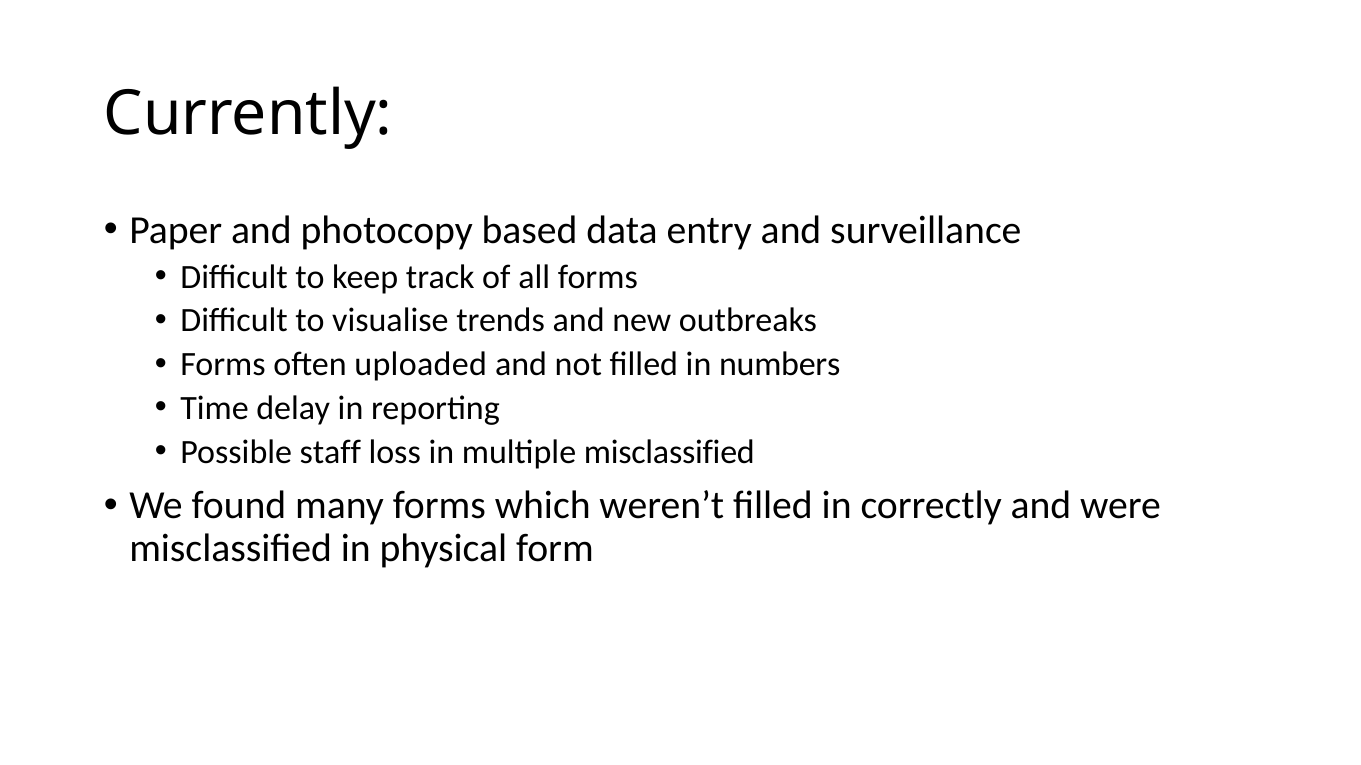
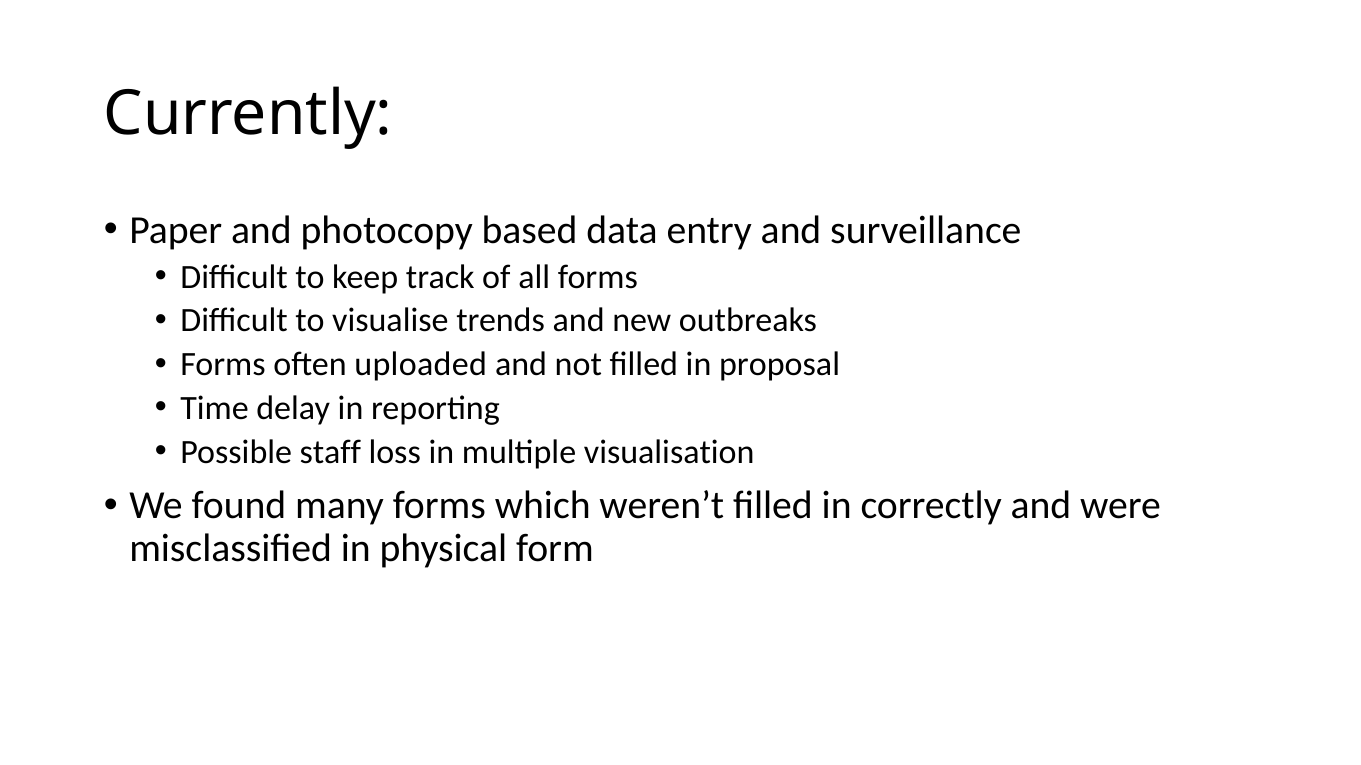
numbers: numbers -> proposal
multiple misclassified: misclassified -> visualisation
